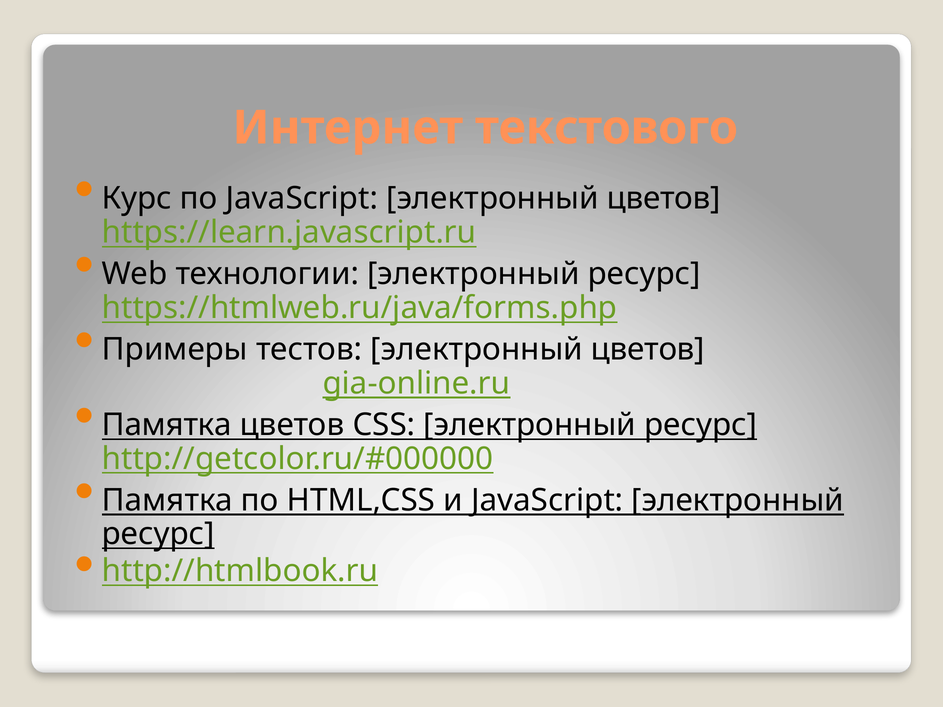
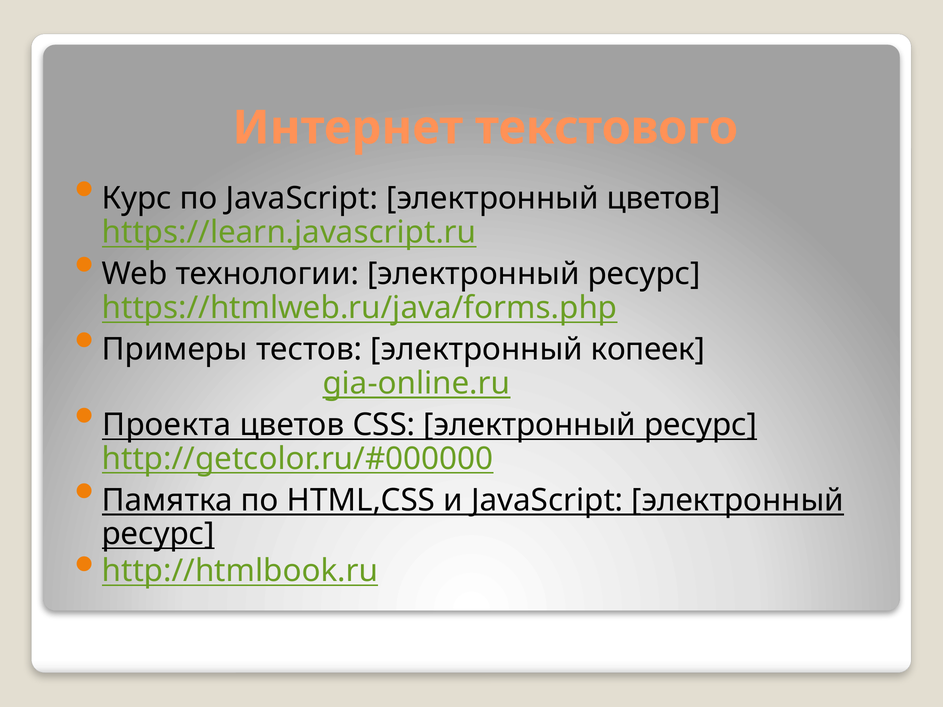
тестов электронный цветов: цветов -> копеек
Памятка at (167, 425): Памятка -> Проекта
